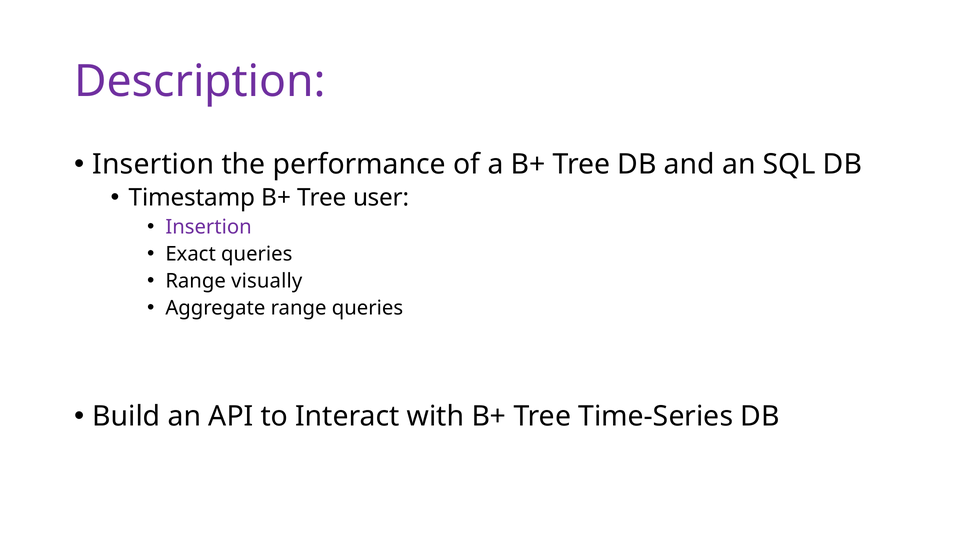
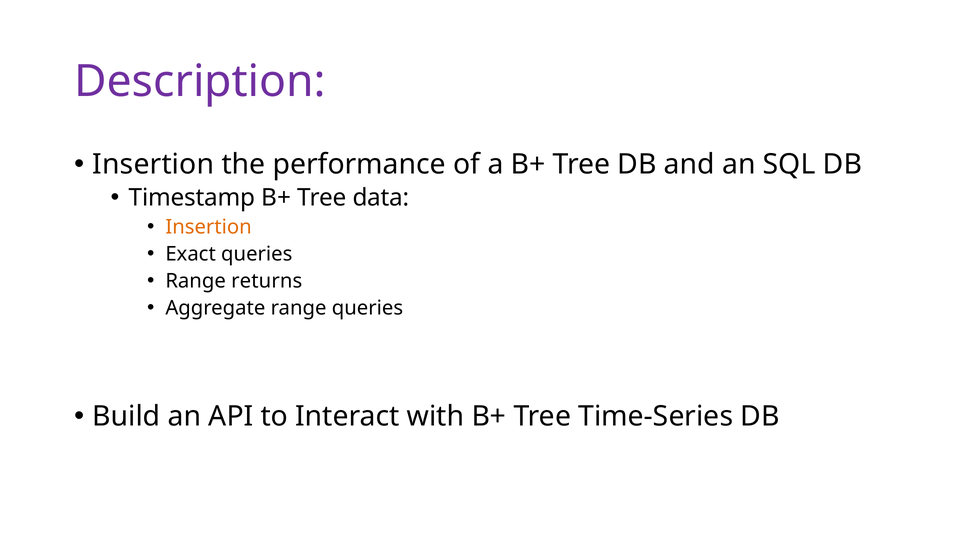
user: user -> data
Insertion at (209, 227) colour: purple -> orange
visually: visually -> returns
